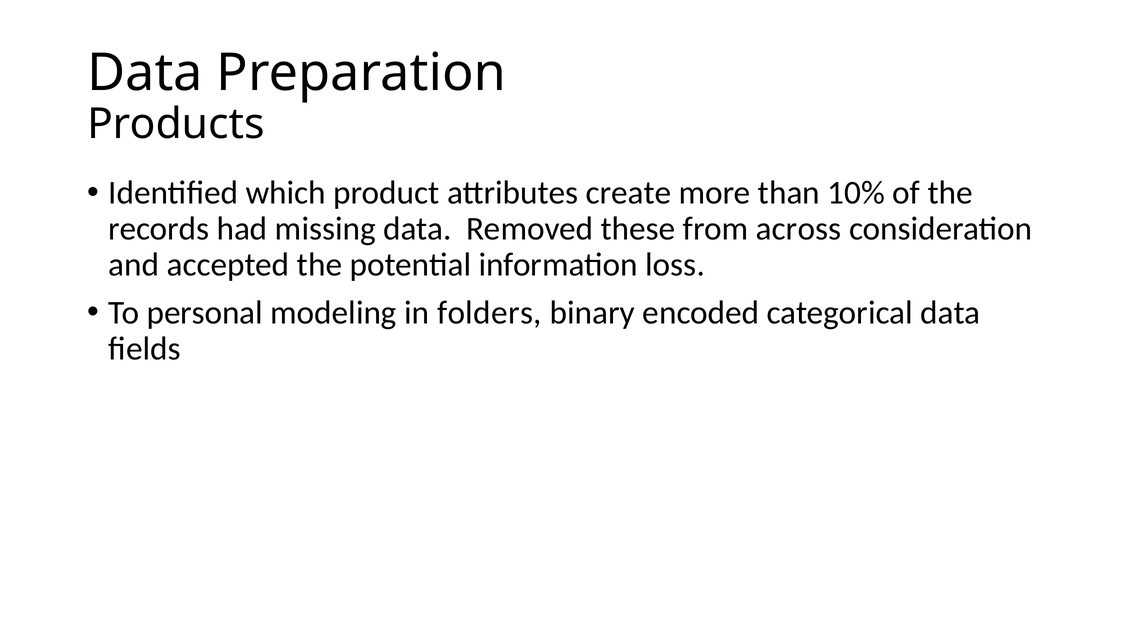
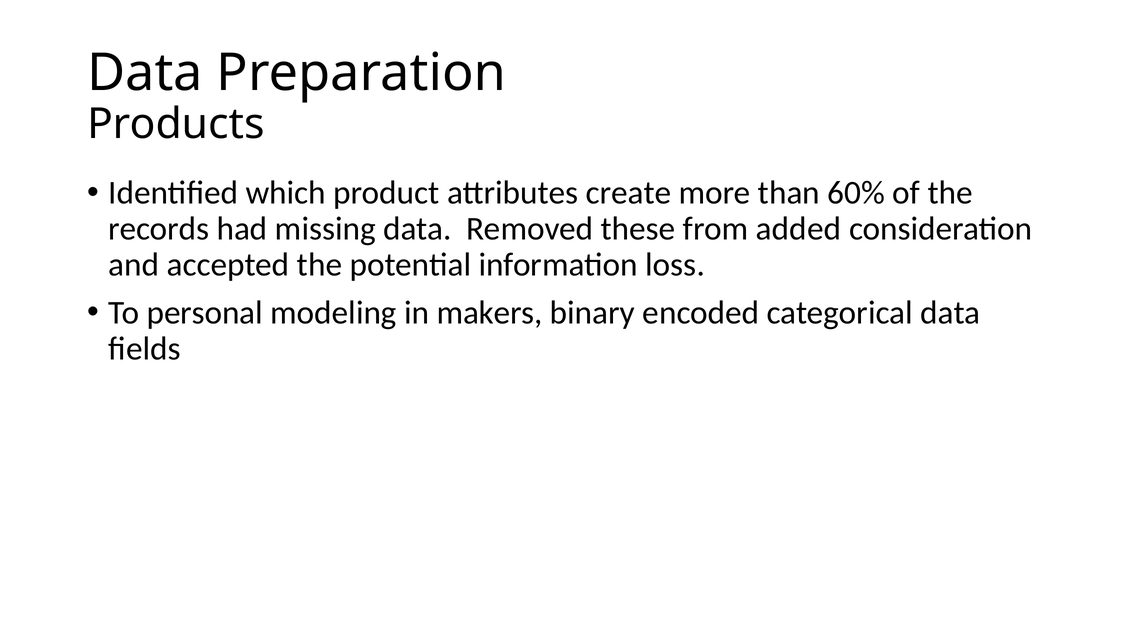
10%: 10% -> 60%
across: across -> added
folders: folders -> makers
